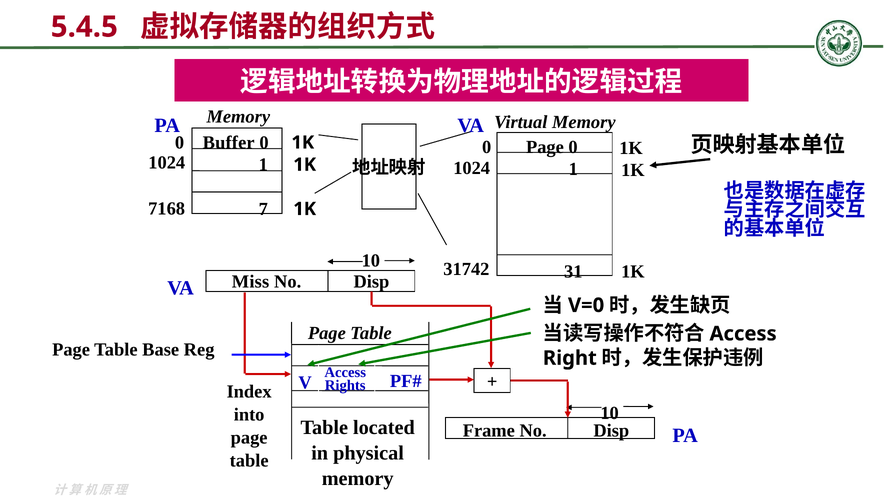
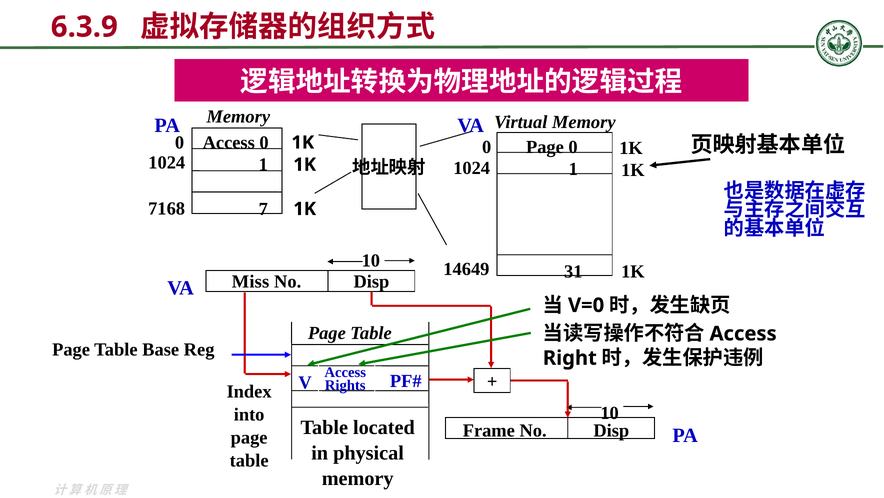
5.4.5: 5.4.5 -> 6.3.9
Buffer at (229, 142): Buffer -> Access
31742: 31742 -> 14649
